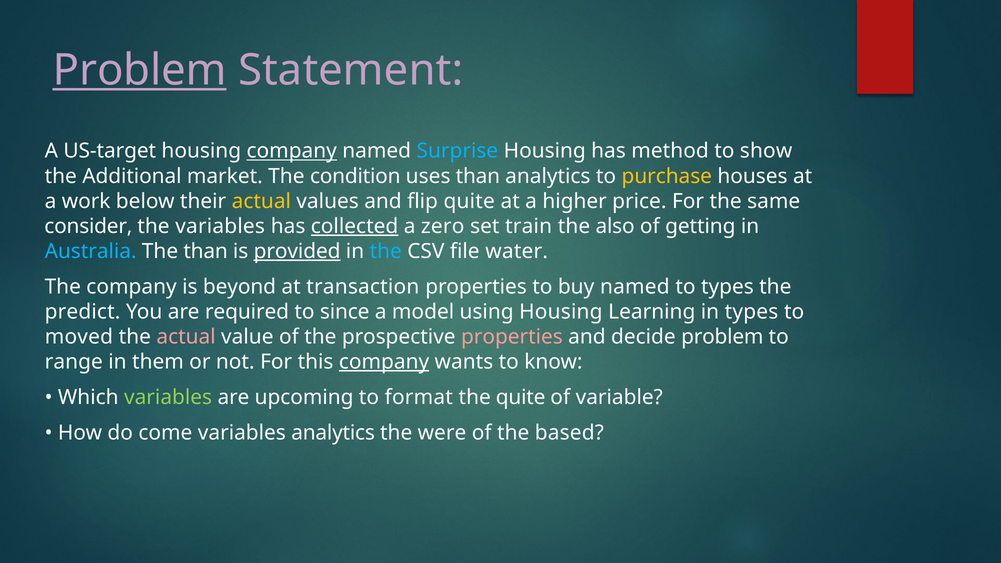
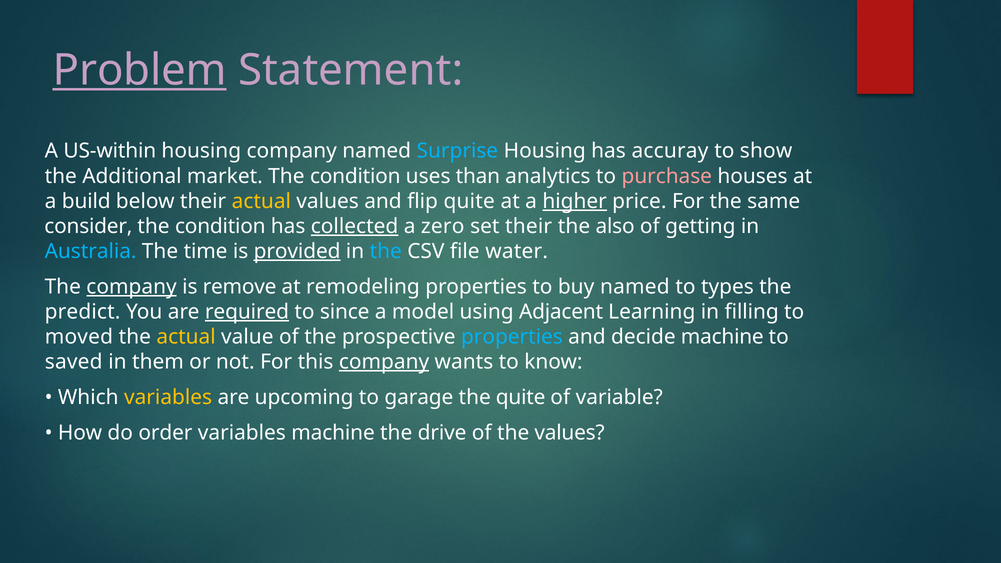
US-target: US-target -> US-within
company at (292, 151) underline: present -> none
method: method -> accuray
purchase colour: yellow -> pink
work: work -> build
higher underline: none -> present
variables at (220, 226): variables -> condition
set train: train -> their
The than: than -> time
company at (132, 287) underline: none -> present
beyond: beyond -> remove
transaction: transaction -> remodeling
required underline: none -> present
using Housing: Housing -> Adjacent
in types: types -> filling
actual at (186, 337) colour: pink -> yellow
properties at (512, 337) colour: pink -> light blue
decide problem: problem -> machine
range: range -> saved
variables at (168, 397) colour: light green -> yellow
format: format -> garage
come: come -> order
variables analytics: analytics -> machine
were: were -> drive
the based: based -> values
